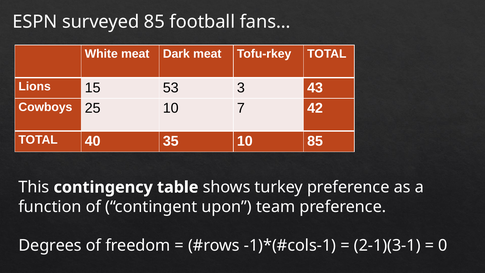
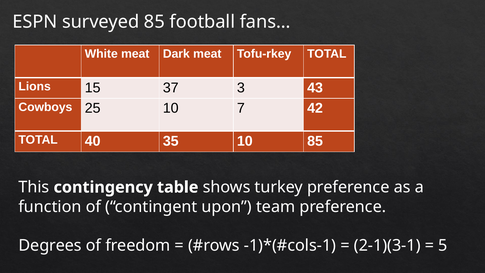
53: 53 -> 37
0: 0 -> 5
